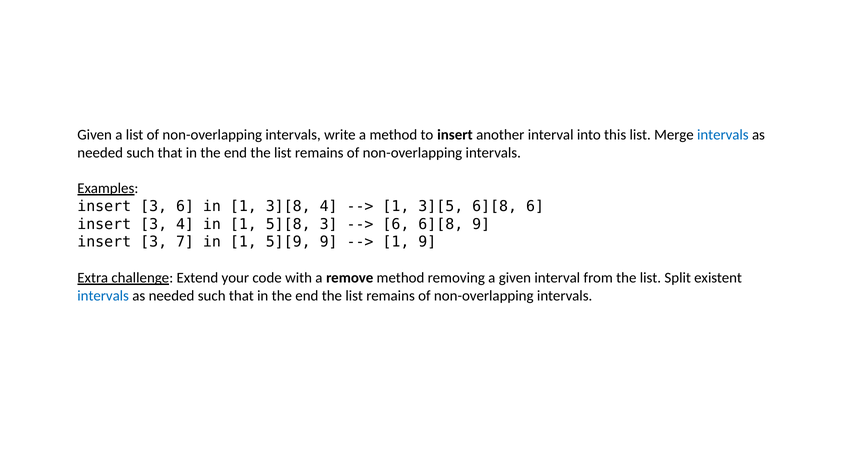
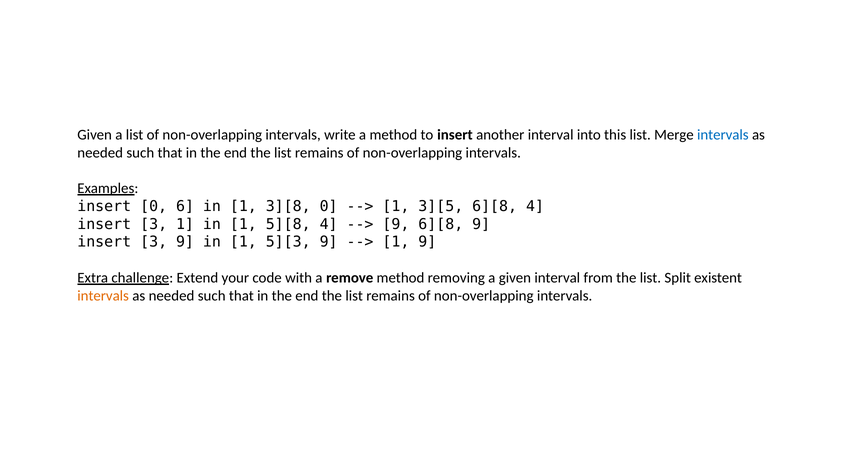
3 at (154, 206): 3 -> 0
3][8 4: 4 -> 0
6][8 6: 6 -> 4
3 4: 4 -> 1
5][8 3: 3 -> 4
6 at (396, 224): 6 -> 9
3 7: 7 -> 9
5][9: 5][9 -> 5][3
intervals at (103, 296) colour: blue -> orange
